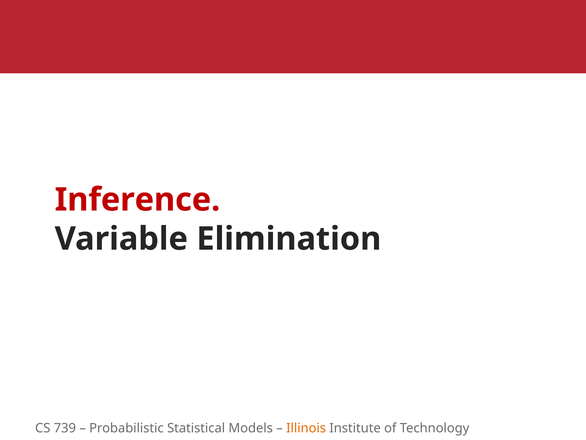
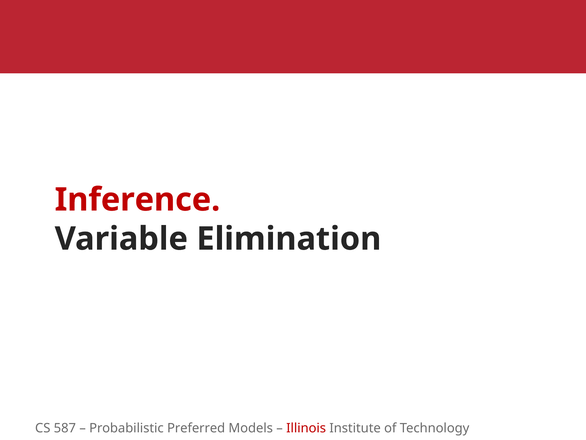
739: 739 -> 587
Statistical: Statistical -> Preferred
Illinois colour: orange -> red
